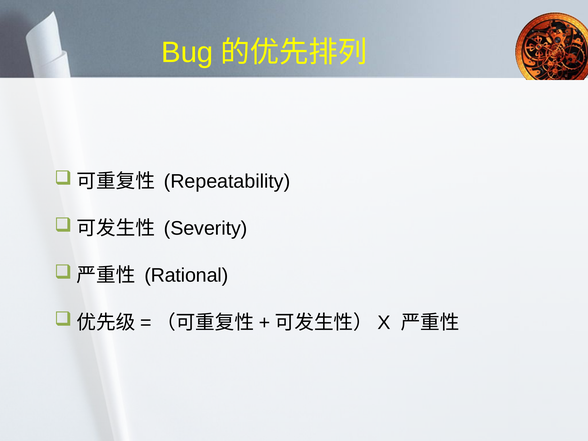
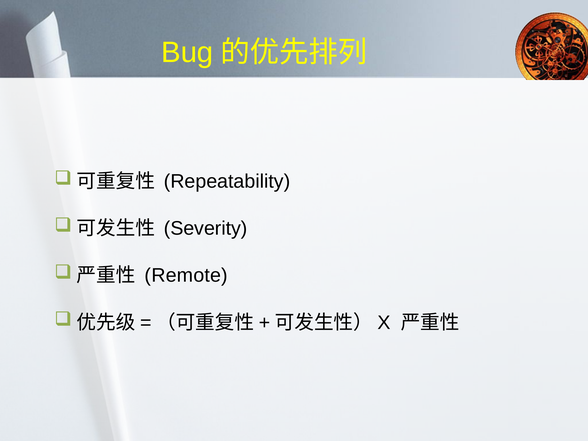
Rational: Rational -> Remote
